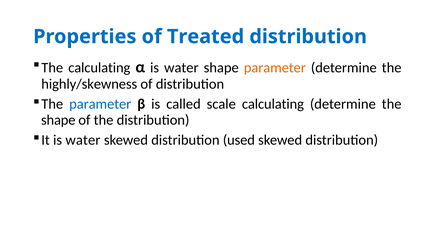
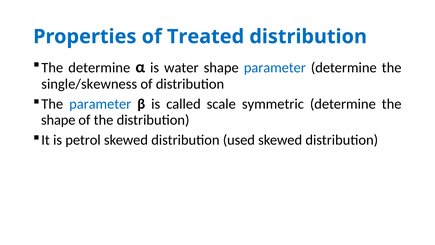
The calculating: calculating -> determine
parameter at (275, 68) colour: orange -> blue
highly/skewness: highly/skewness -> single/skewness
scale calculating: calculating -> symmetric
It is water: water -> petrol
